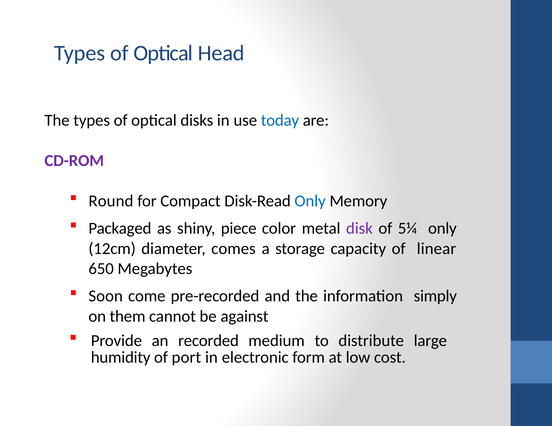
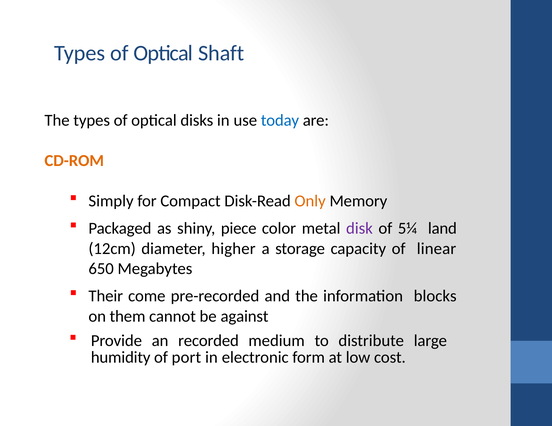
Head: Head -> Shaft
CD-ROM colour: purple -> orange
Round: Round -> Simply
Only at (310, 201) colour: blue -> orange
5¼ only: only -> land
comes: comes -> higher
Soon: Soon -> Their
simply: simply -> blocks
